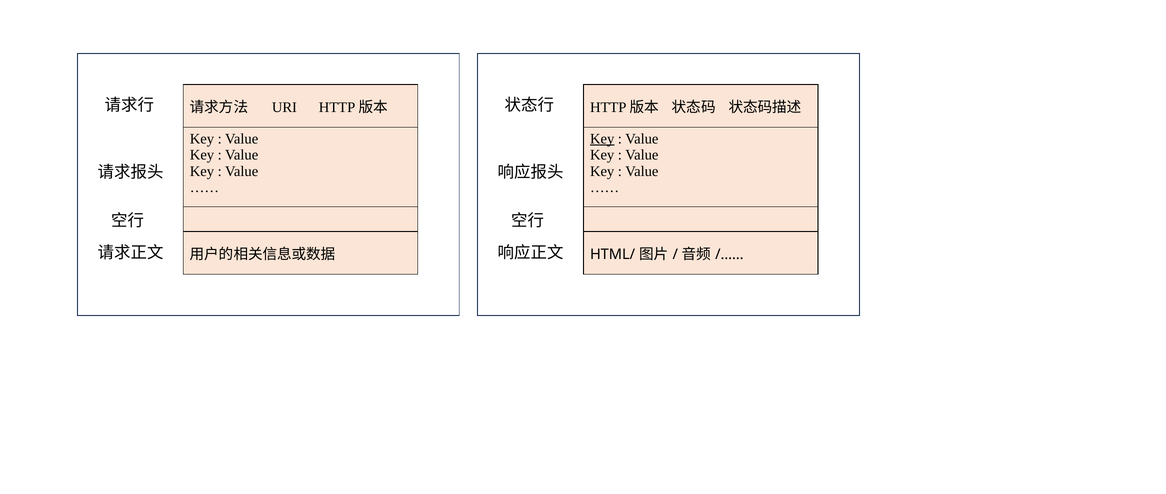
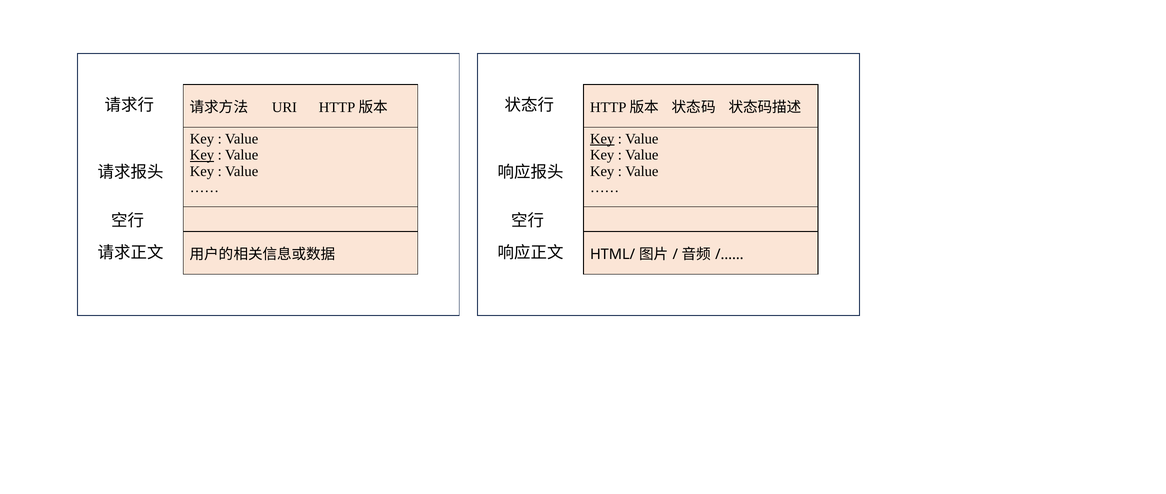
Key at (202, 155) underline: none -> present
